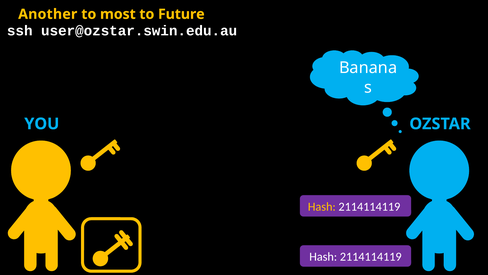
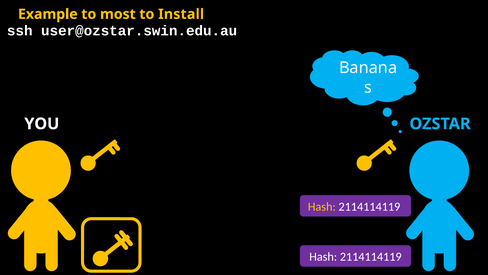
Another: Another -> Example
Future: Future -> Install
YOU colour: light blue -> white
